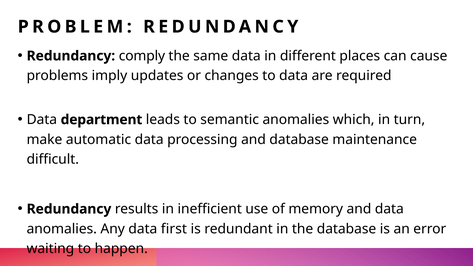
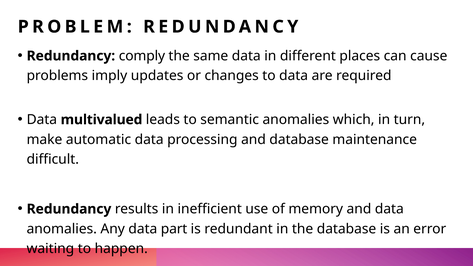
department: department -> multivalued
first: first -> part
